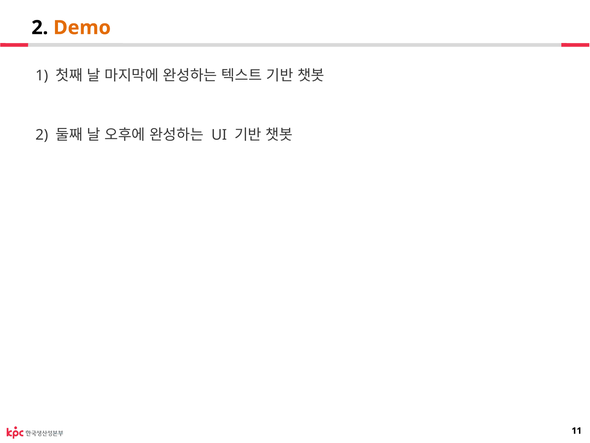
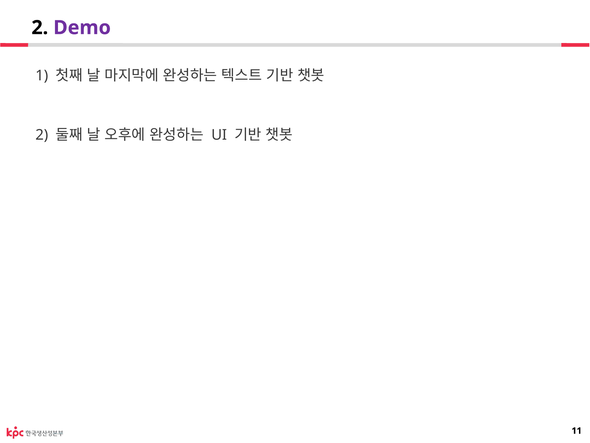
Demo colour: orange -> purple
